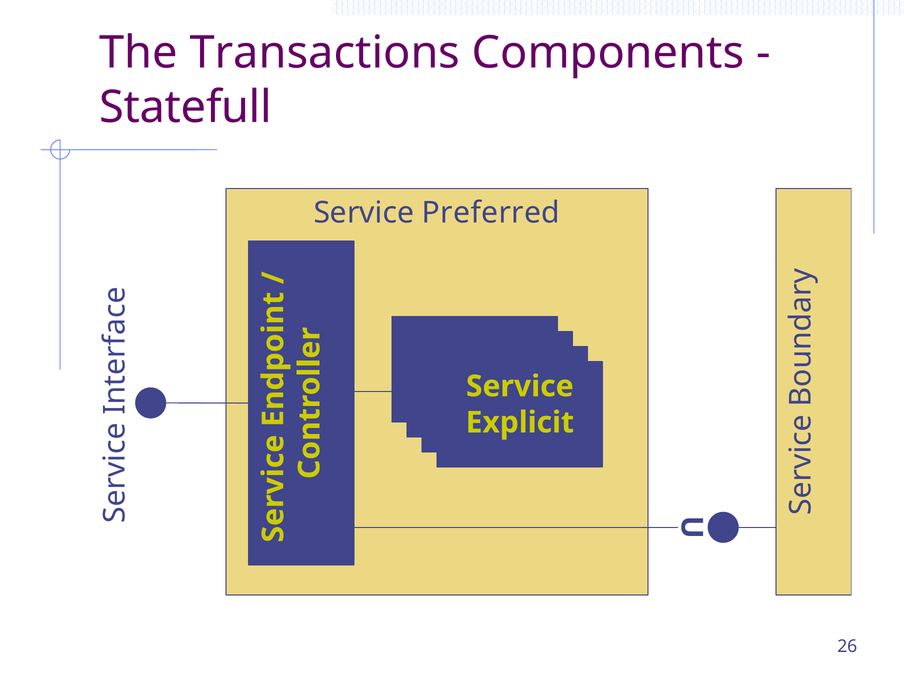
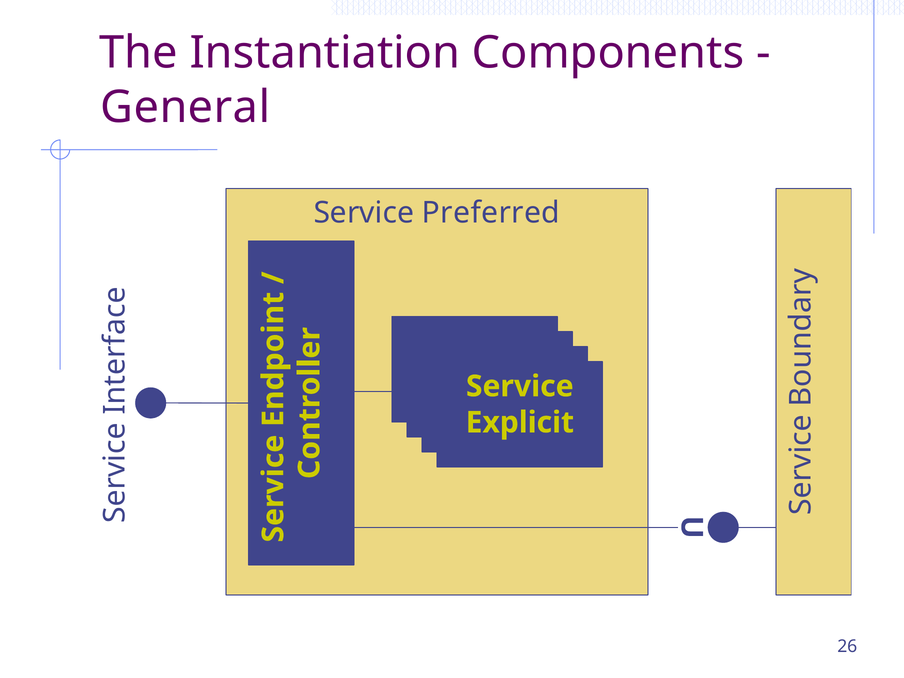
Transactions: Transactions -> Instantiation
Statefull: Statefull -> General
